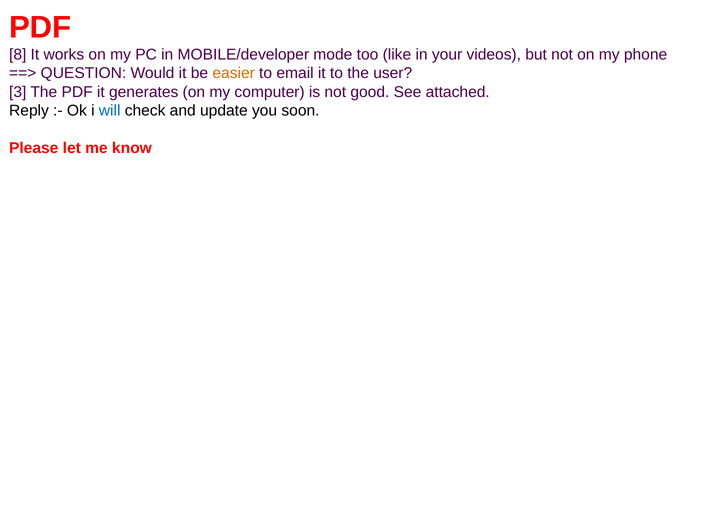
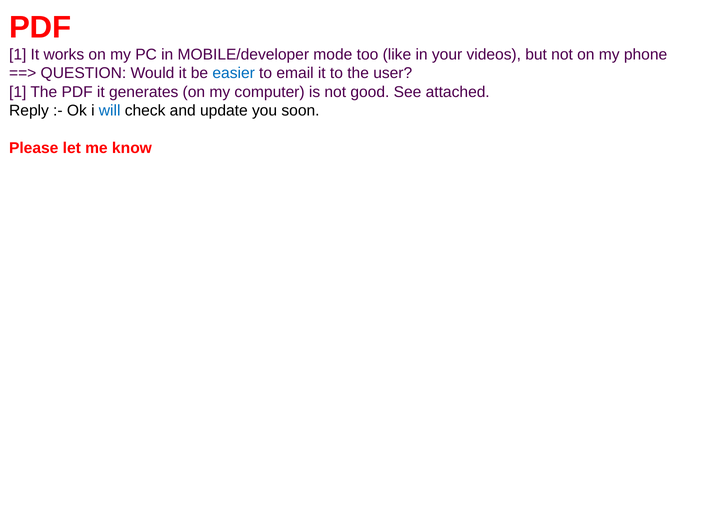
8 at (18, 55): 8 -> 1
easier colour: orange -> blue
3 at (18, 92): 3 -> 1
